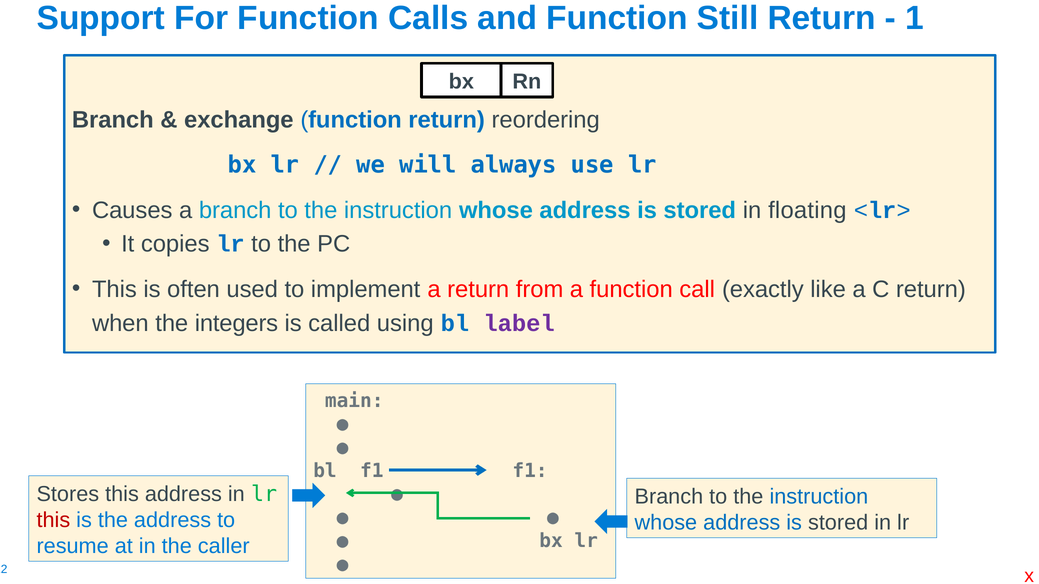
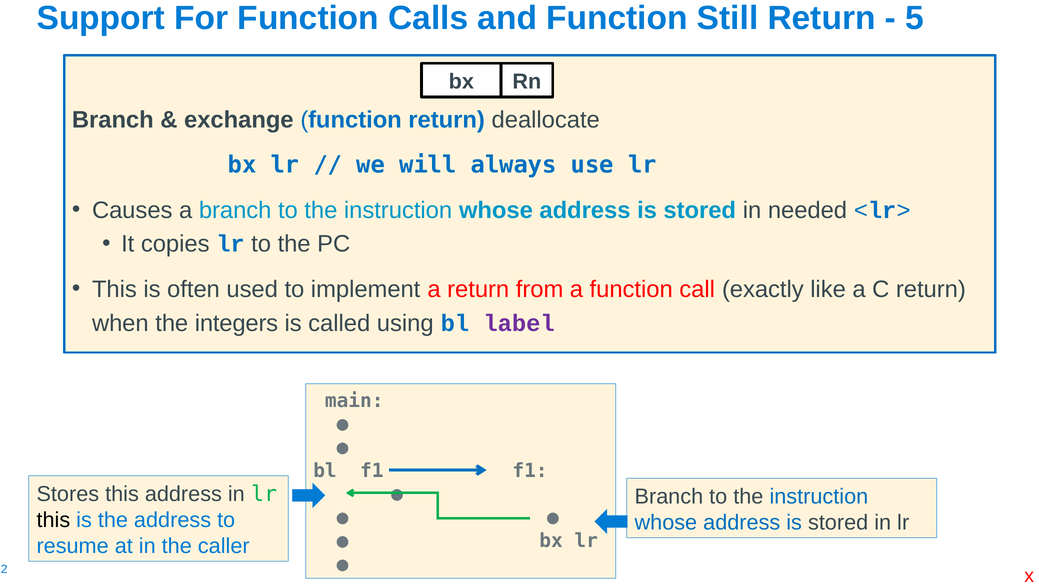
1: 1 -> 5
reordering: reordering -> deallocate
floating: floating -> needed
this at (53, 520) colour: red -> black
